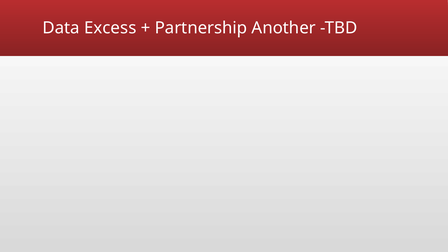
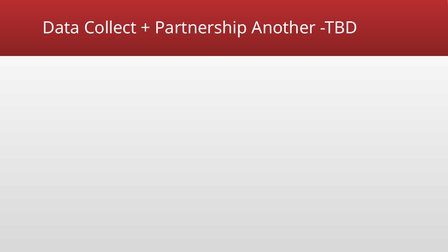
Excess: Excess -> Collect
